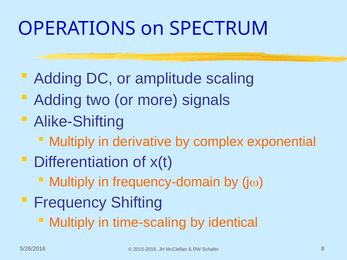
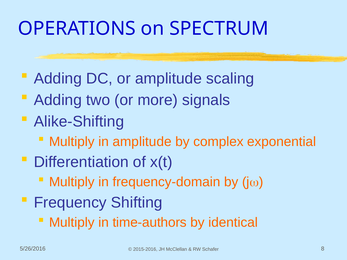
in derivative: derivative -> amplitude
time-scaling: time-scaling -> time-authors
